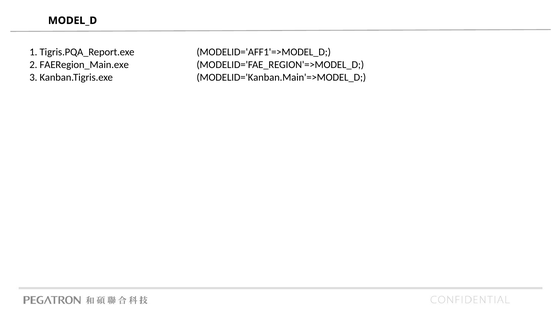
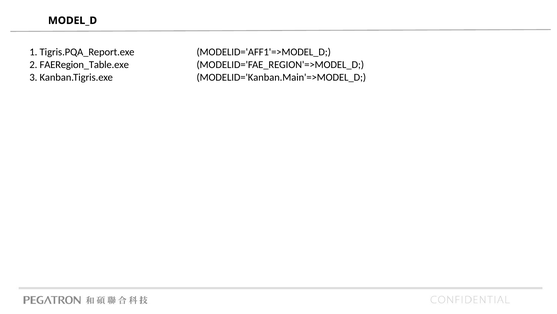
FAERegion_Main.exe: FAERegion_Main.exe -> FAERegion_Table.exe
